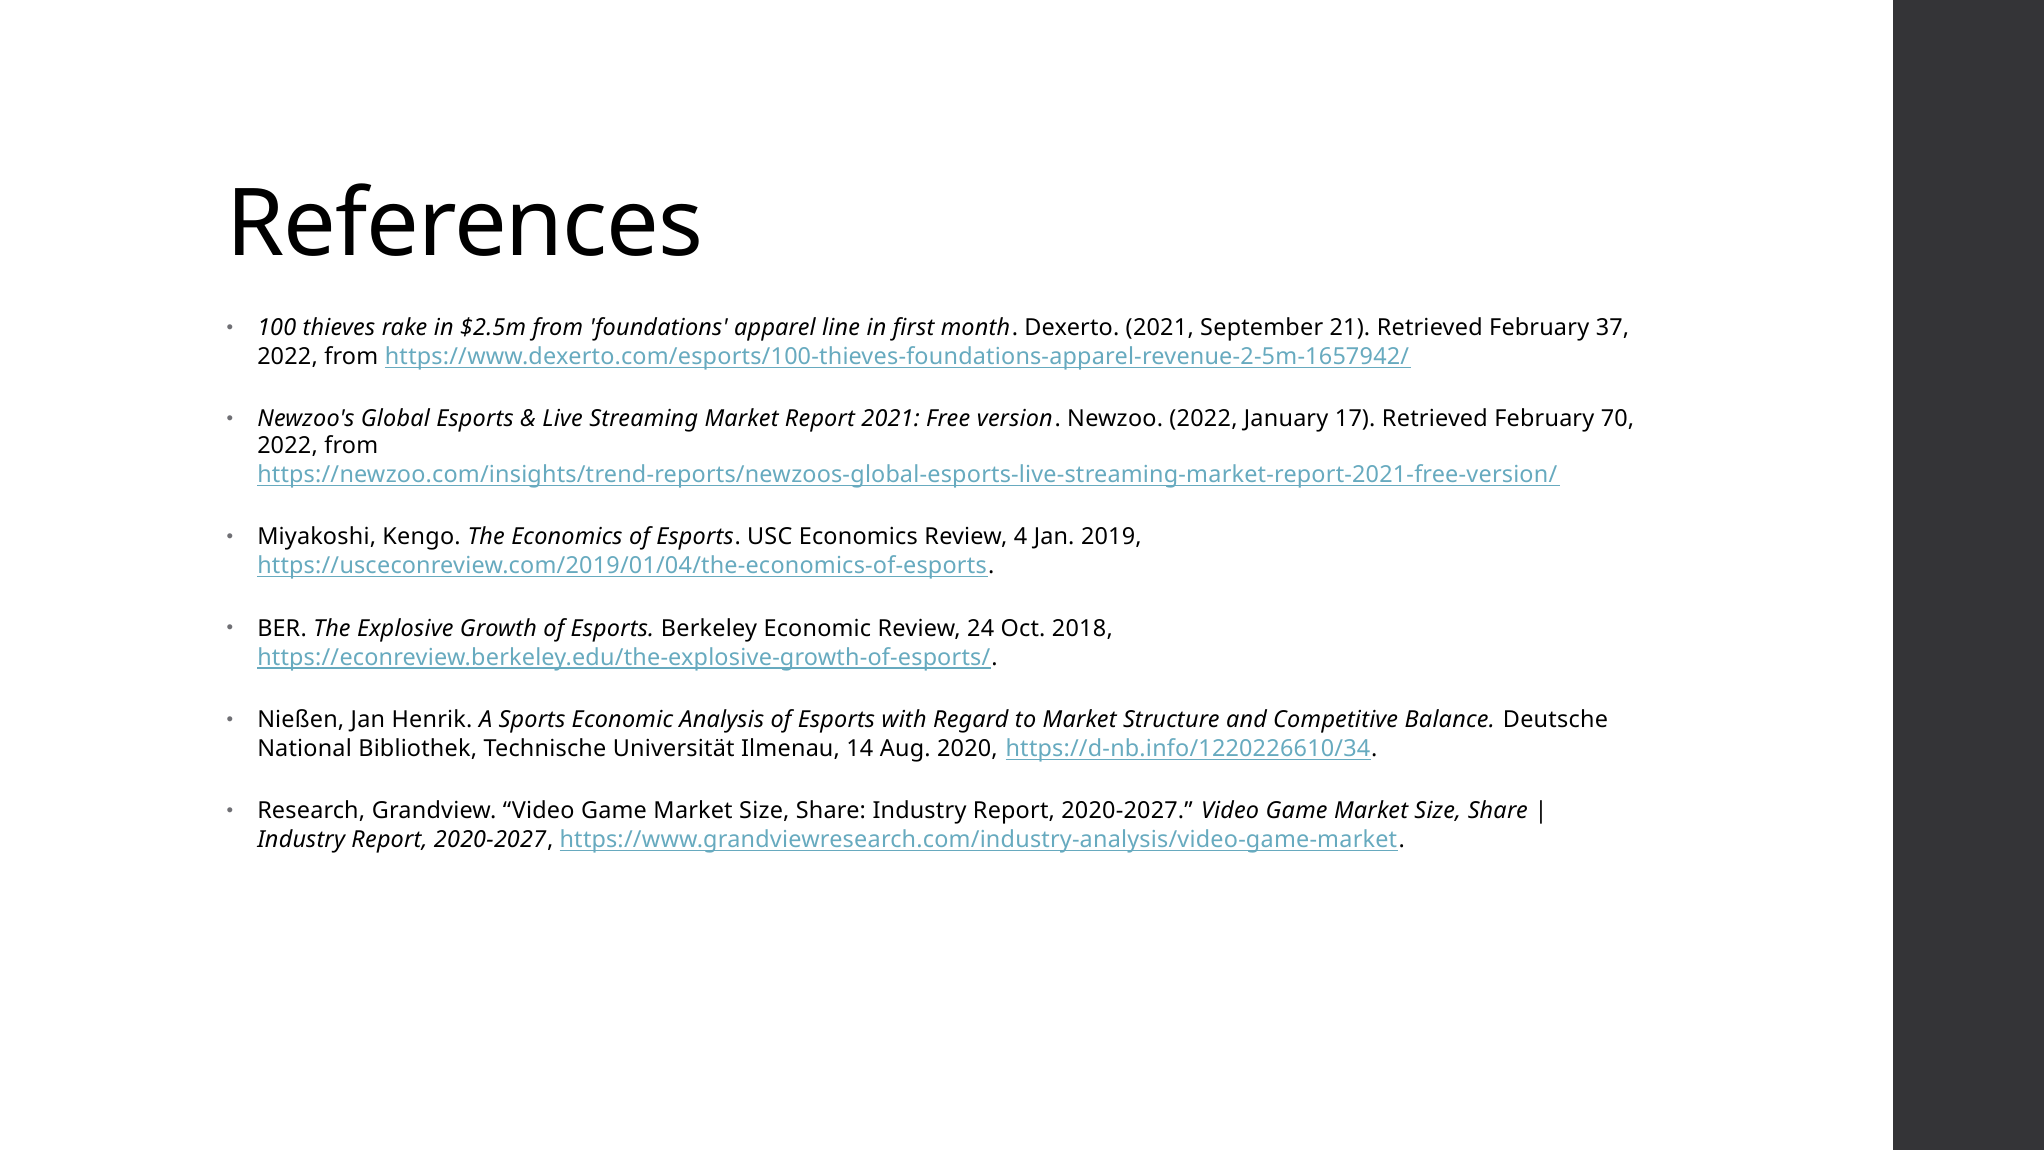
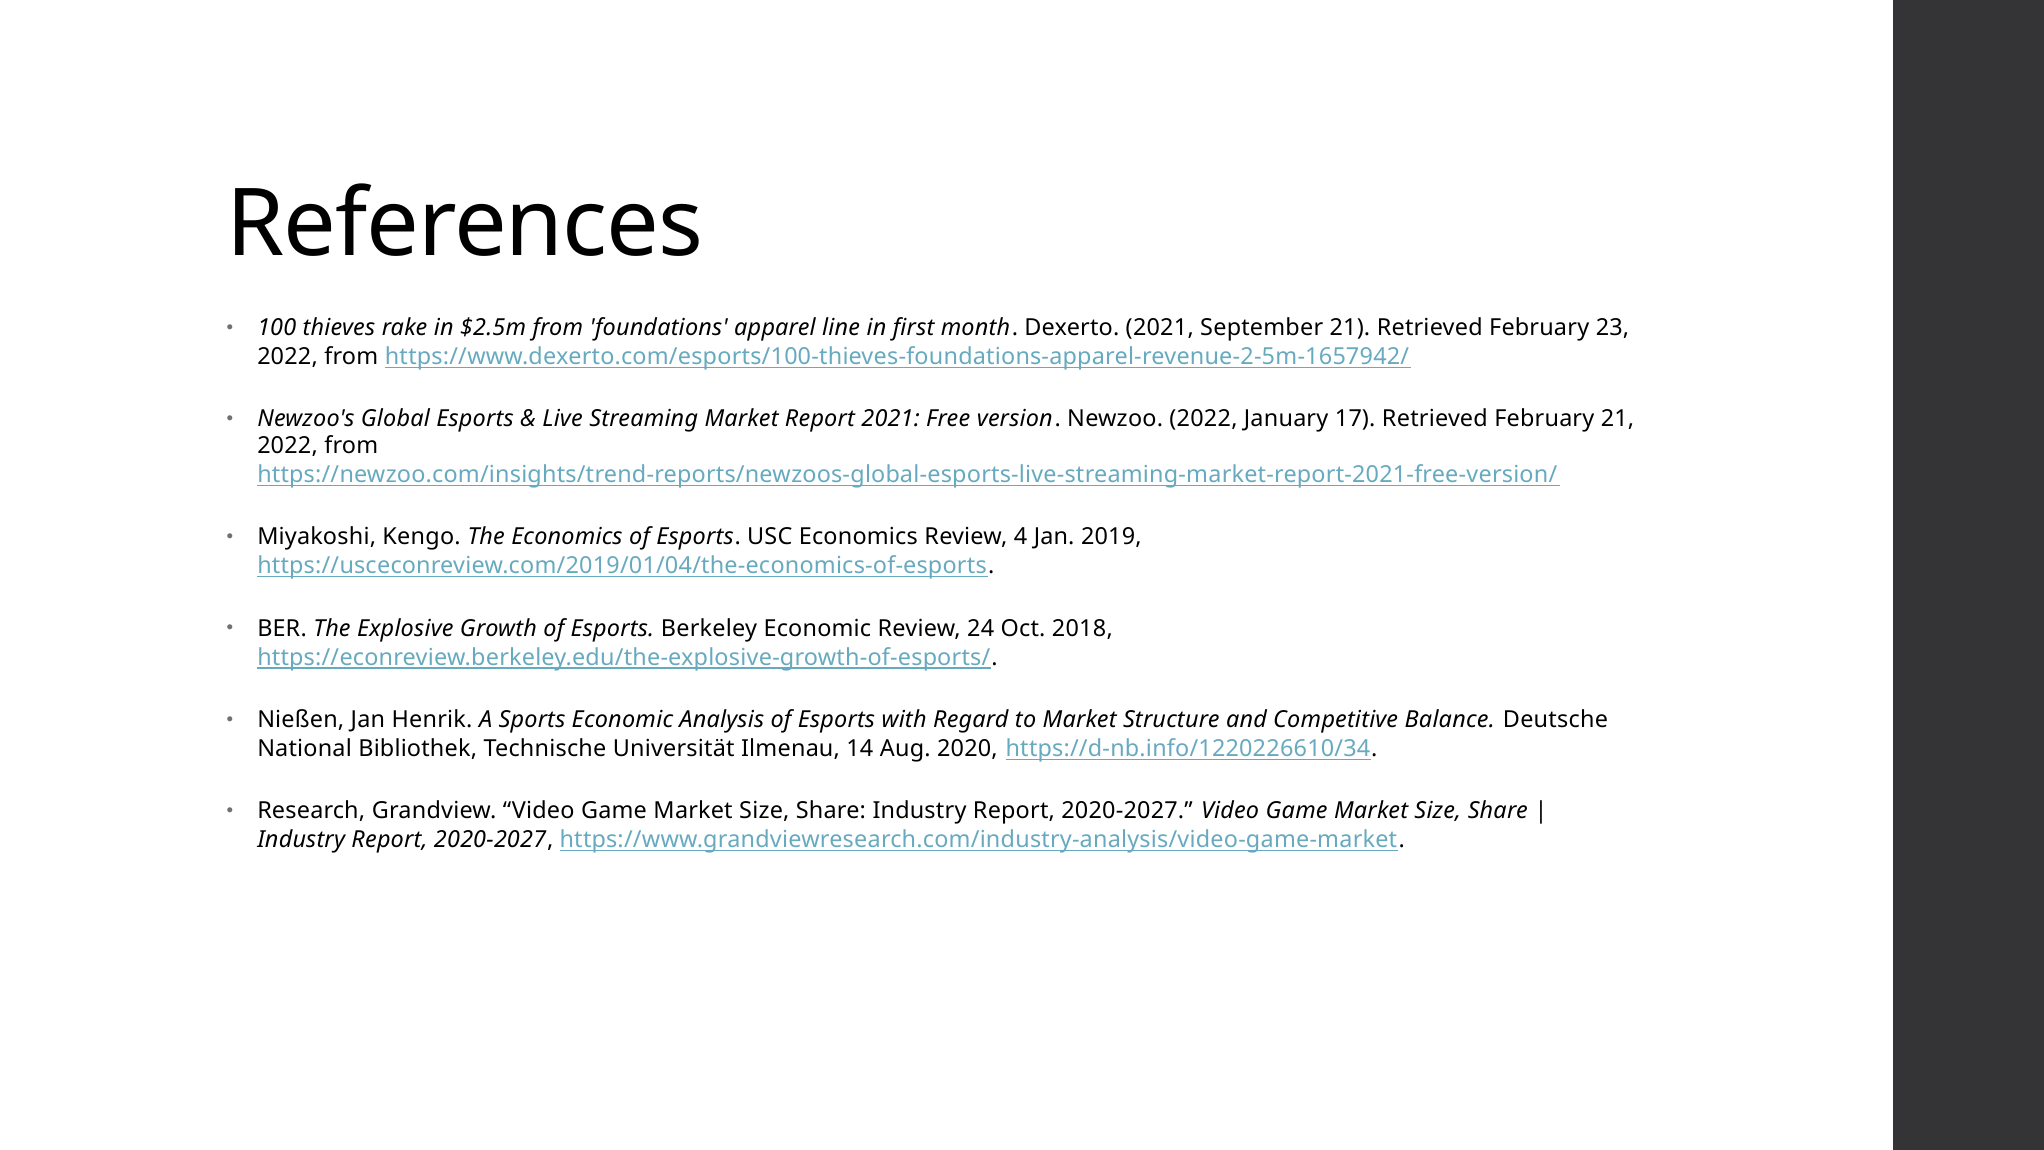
37: 37 -> 23
February 70: 70 -> 21
